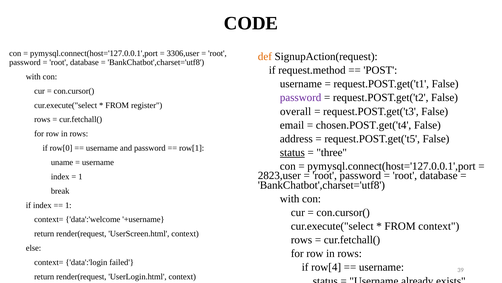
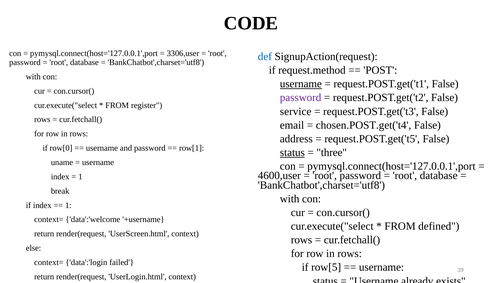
def colour: orange -> blue
username at (301, 84) underline: none -> present
overall: overall -> service
2823,user: 2823,user -> 4600,user
FROM context: context -> defined
row[4: row[4 -> row[5
